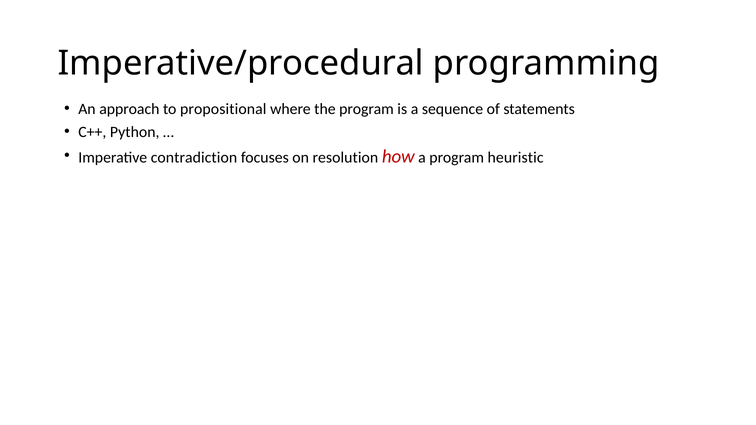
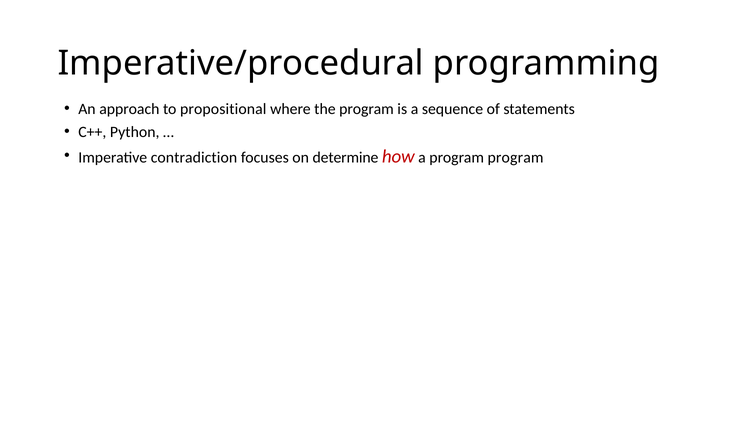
resolution: resolution -> determine
program heuristic: heuristic -> program
